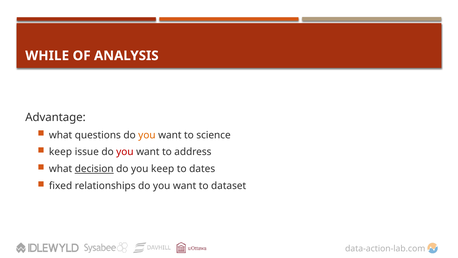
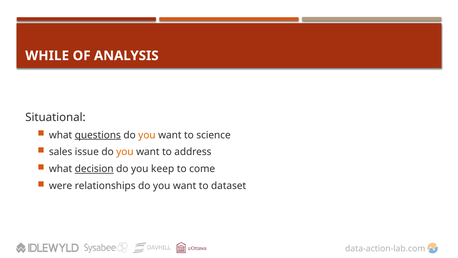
Advantage: Advantage -> Situational
questions underline: none -> present
keep at (61, 152): keep -> sales
you at (125, 152) colour: red -> orange
dates: dates -> come
fixed: fixed -> were
